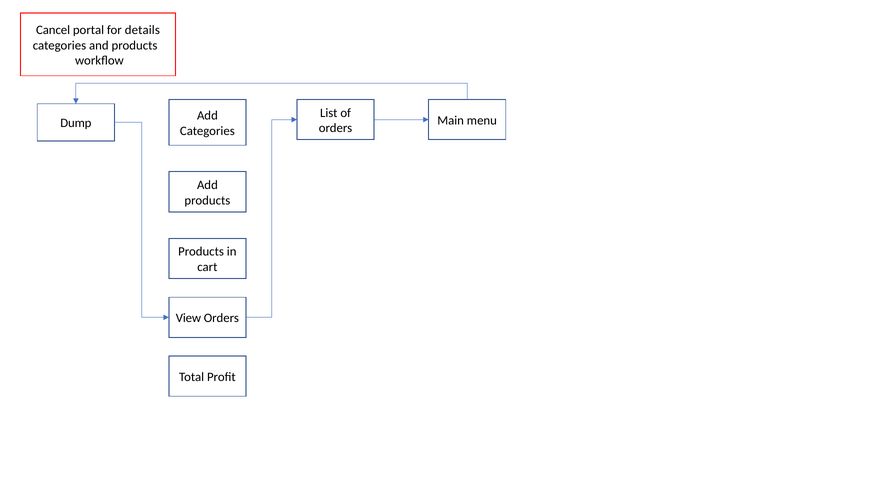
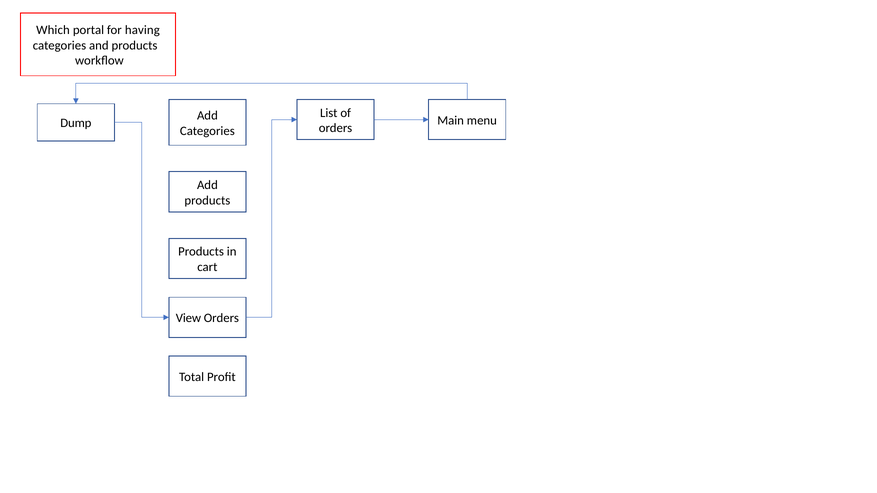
Cancel: Cancel -> Which
details: details -> having
